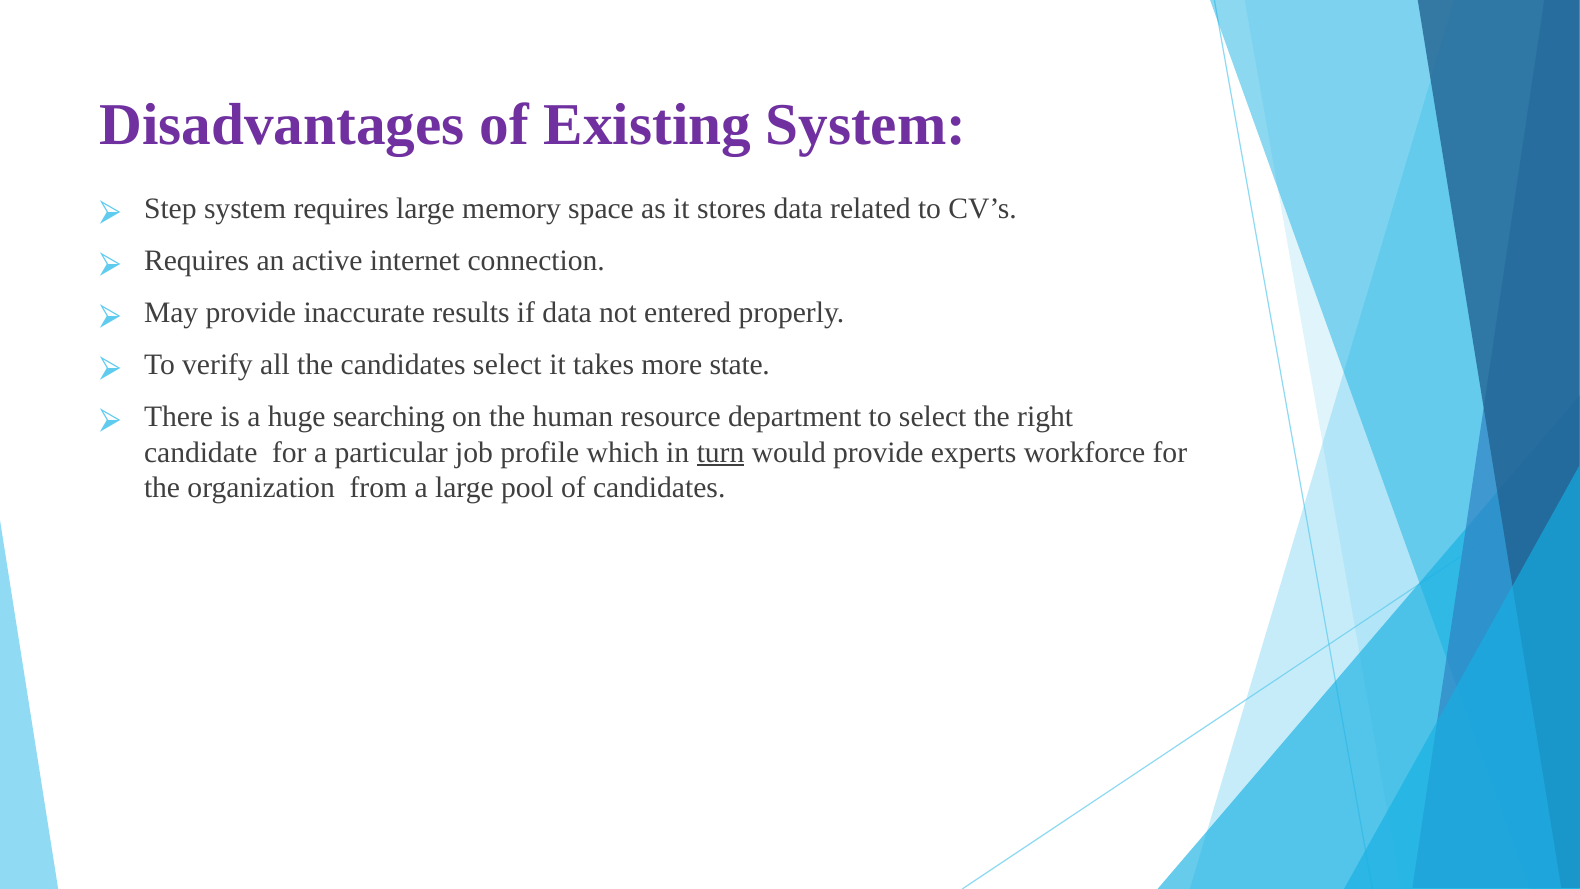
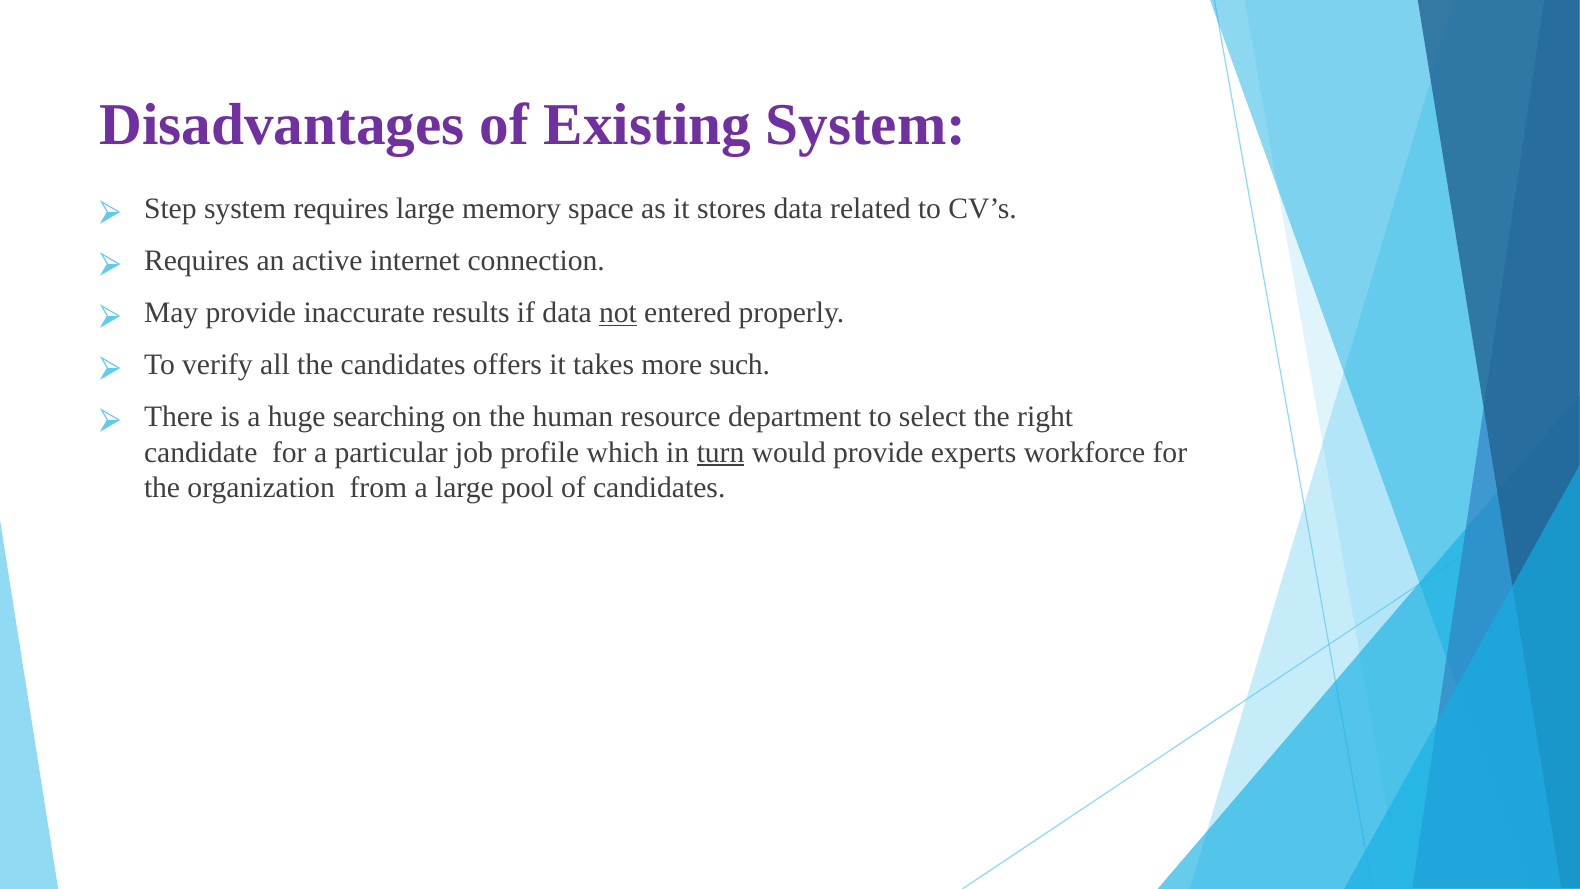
not underline: none -> present
candidates select: select -> offers
state: state -> such
